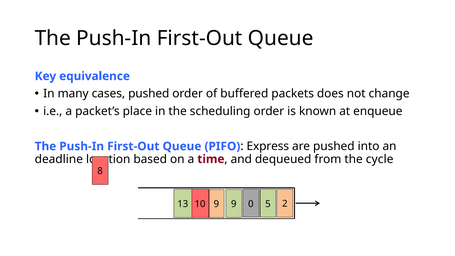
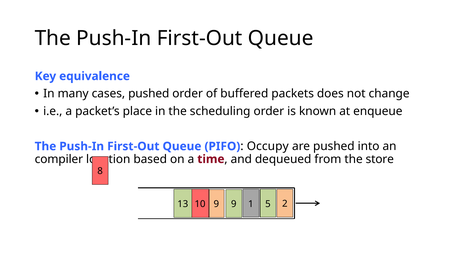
Express: Express -> Occupy
deadline: deadline -> compiler
cycle: cycle -> store
0: 0 -> 1
